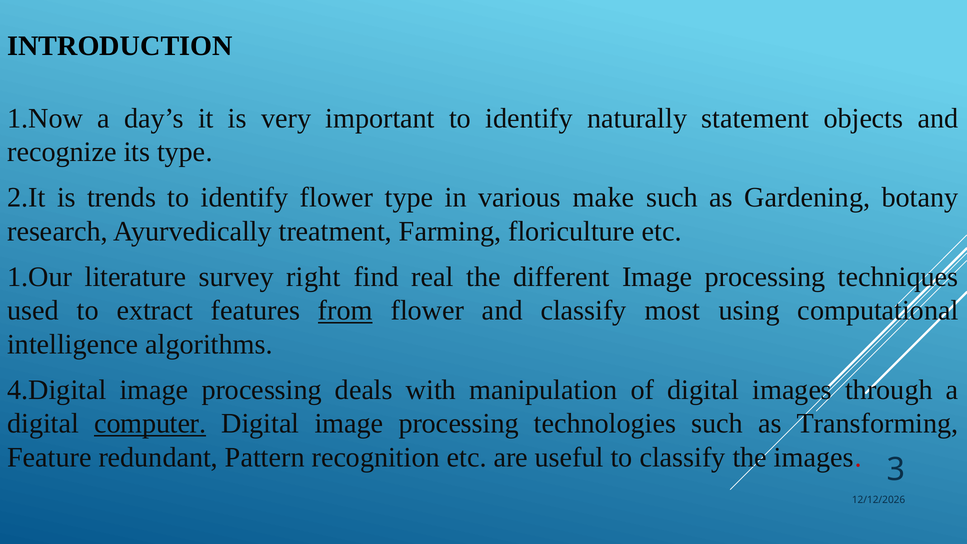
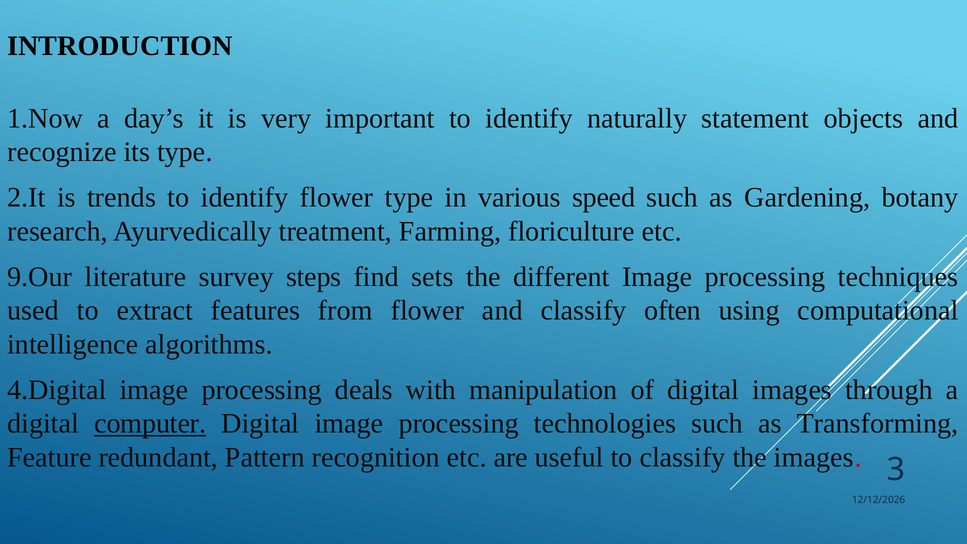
make: make -> speed
1.Our: 1.Our -> 9.Our
right: right -> steps
real: real -> sets
from underline: present -> none
most: most -> often
